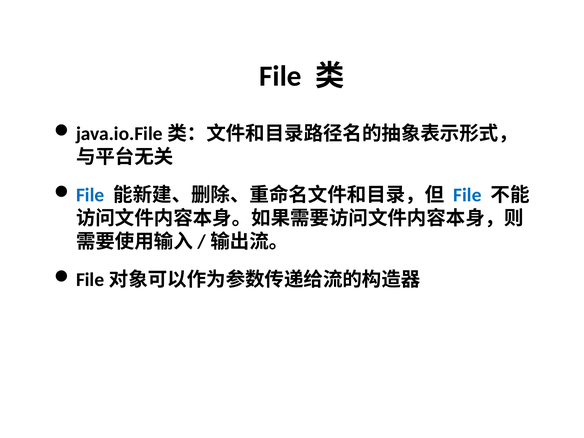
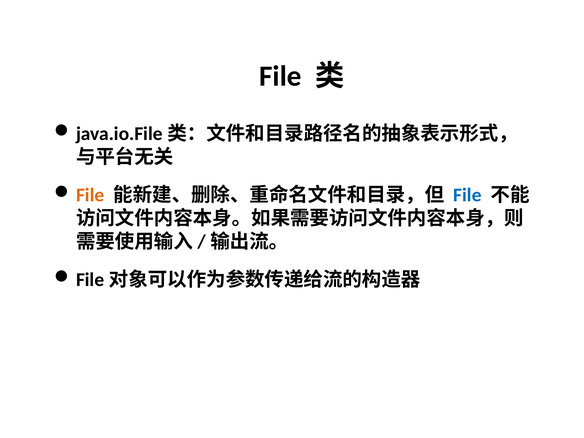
File at (90, 195) colour: blue -> orange
